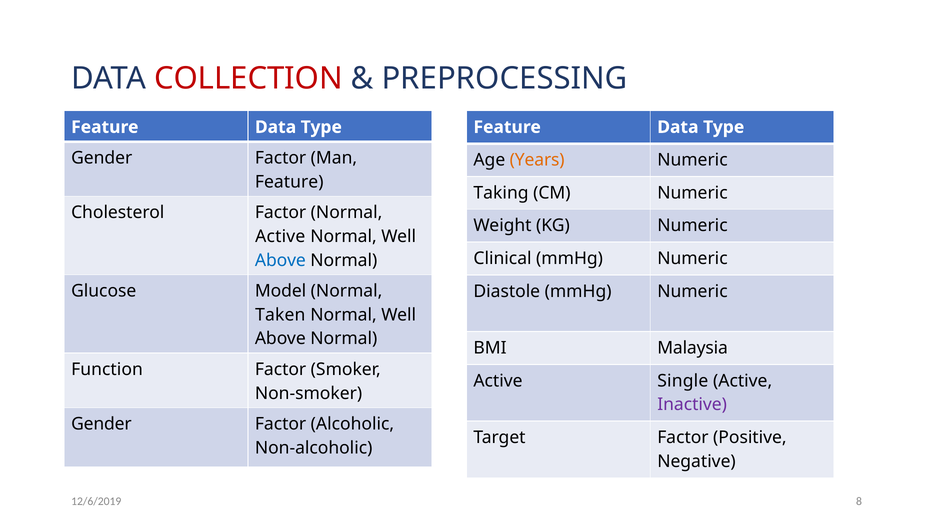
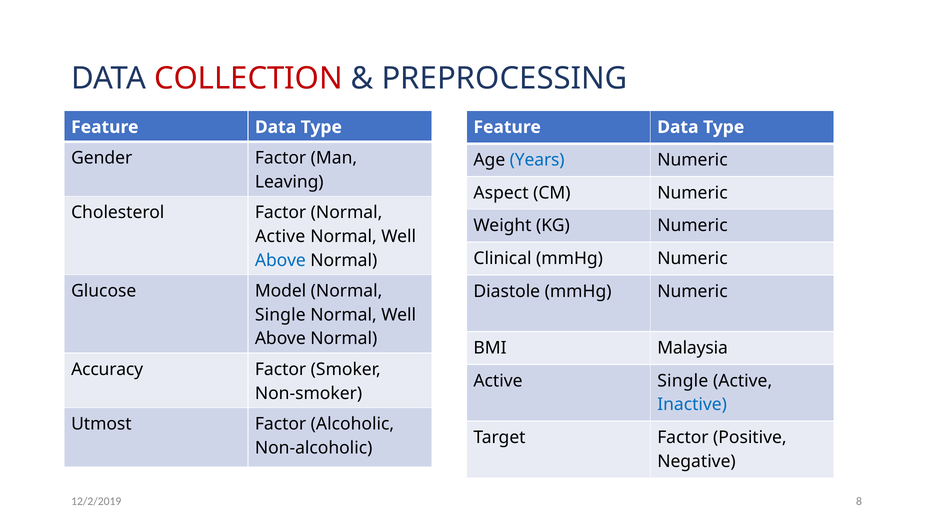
Years colour: orange -> blue
Feature at (289, 182): Feature -> Leaving
Taking: Taking -> Aspect
Taken at (280, 315): Taken -> Single
Function: Function -> Accuracy
Inactive colour: purple -> blue
Gender at (101, 424): Gender -> Utmost
12/6/2019: 12/6/2019 -> 12/2/2019
